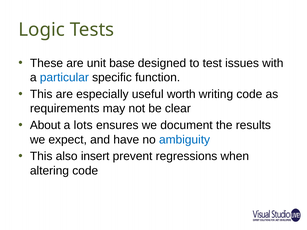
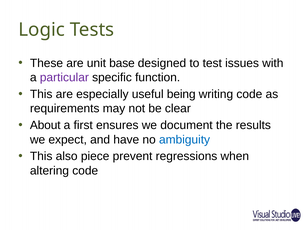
particular colour: blue -> purple
worth: worth -> being
lots: lots -> first
insert: insert -> piece
